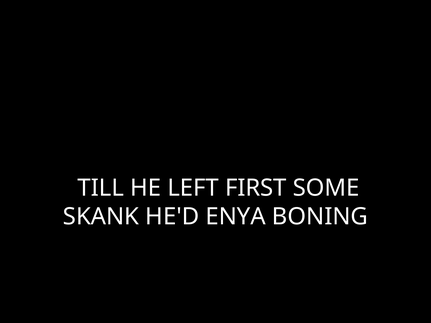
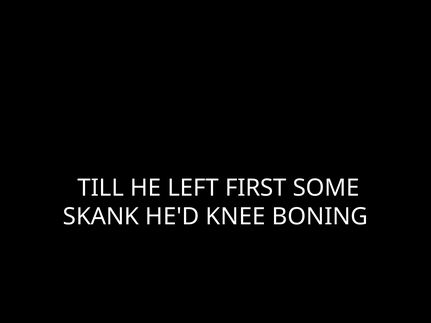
ENYA: ENYA -> KNEE
